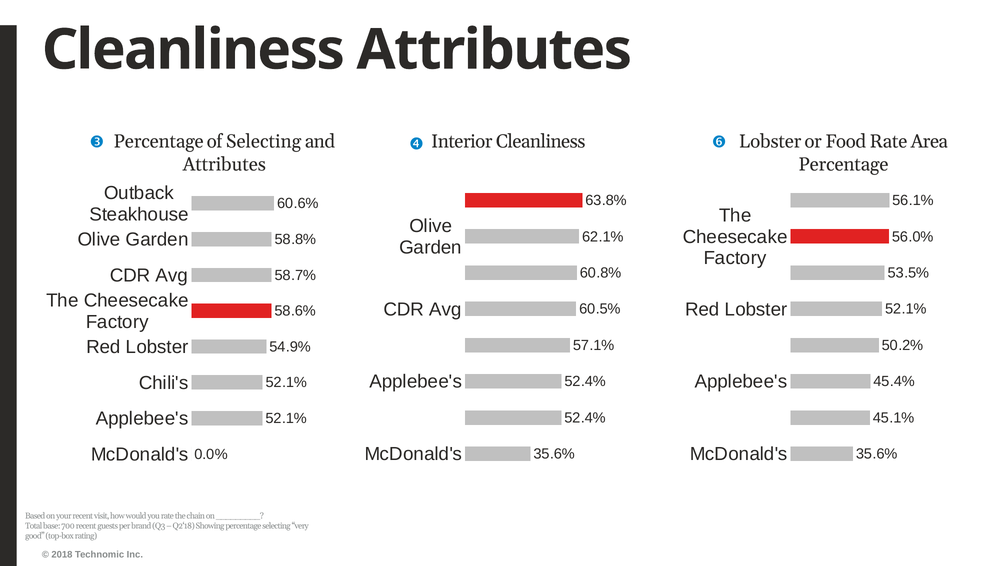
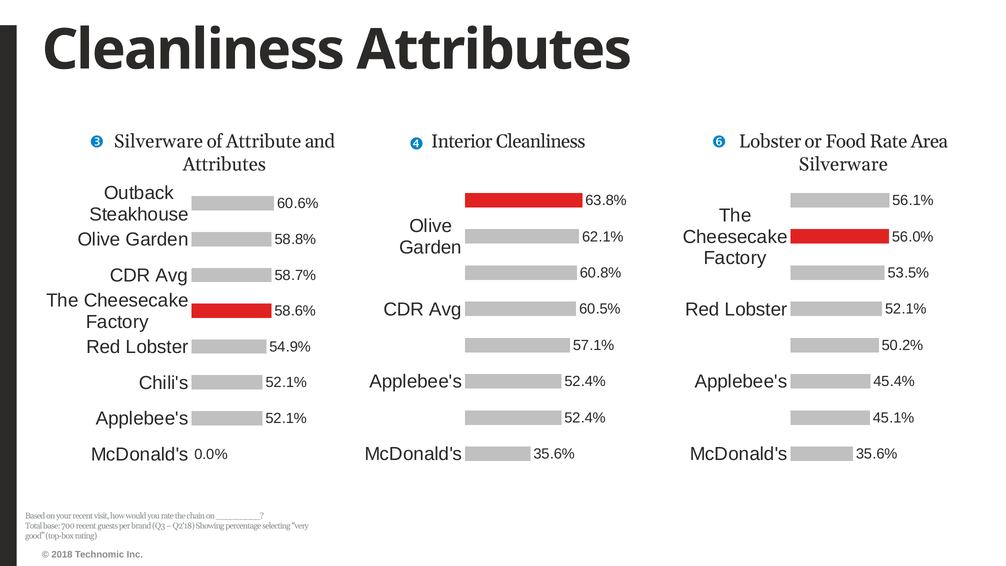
Percentage at (159, 142): Percentage -> Silverware
of Selecting: Selecting -> Attribute
Percentage at (843, 164): Percentage -> Silverware
